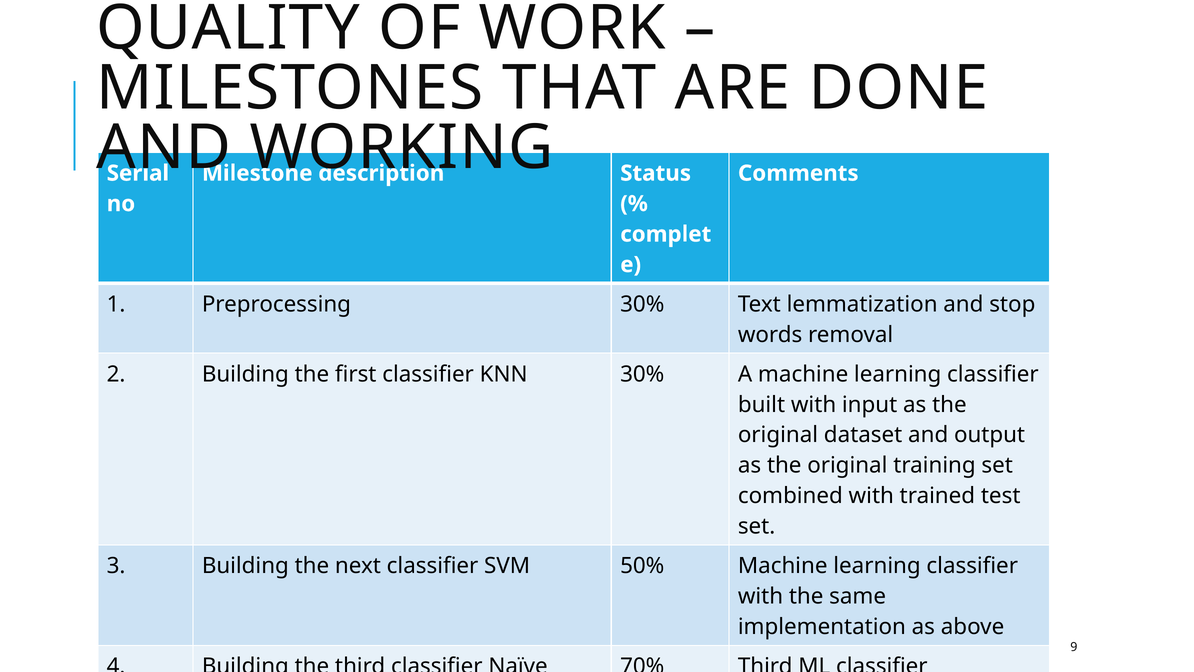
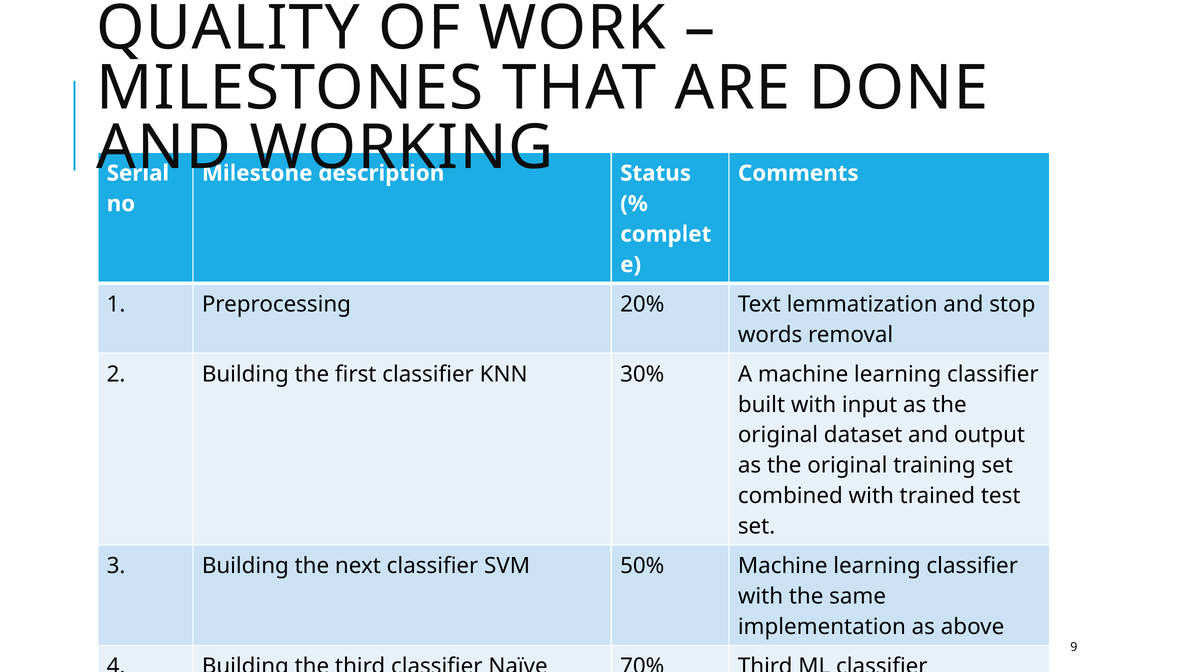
Preprocessing 30%: 30% -> 20%
